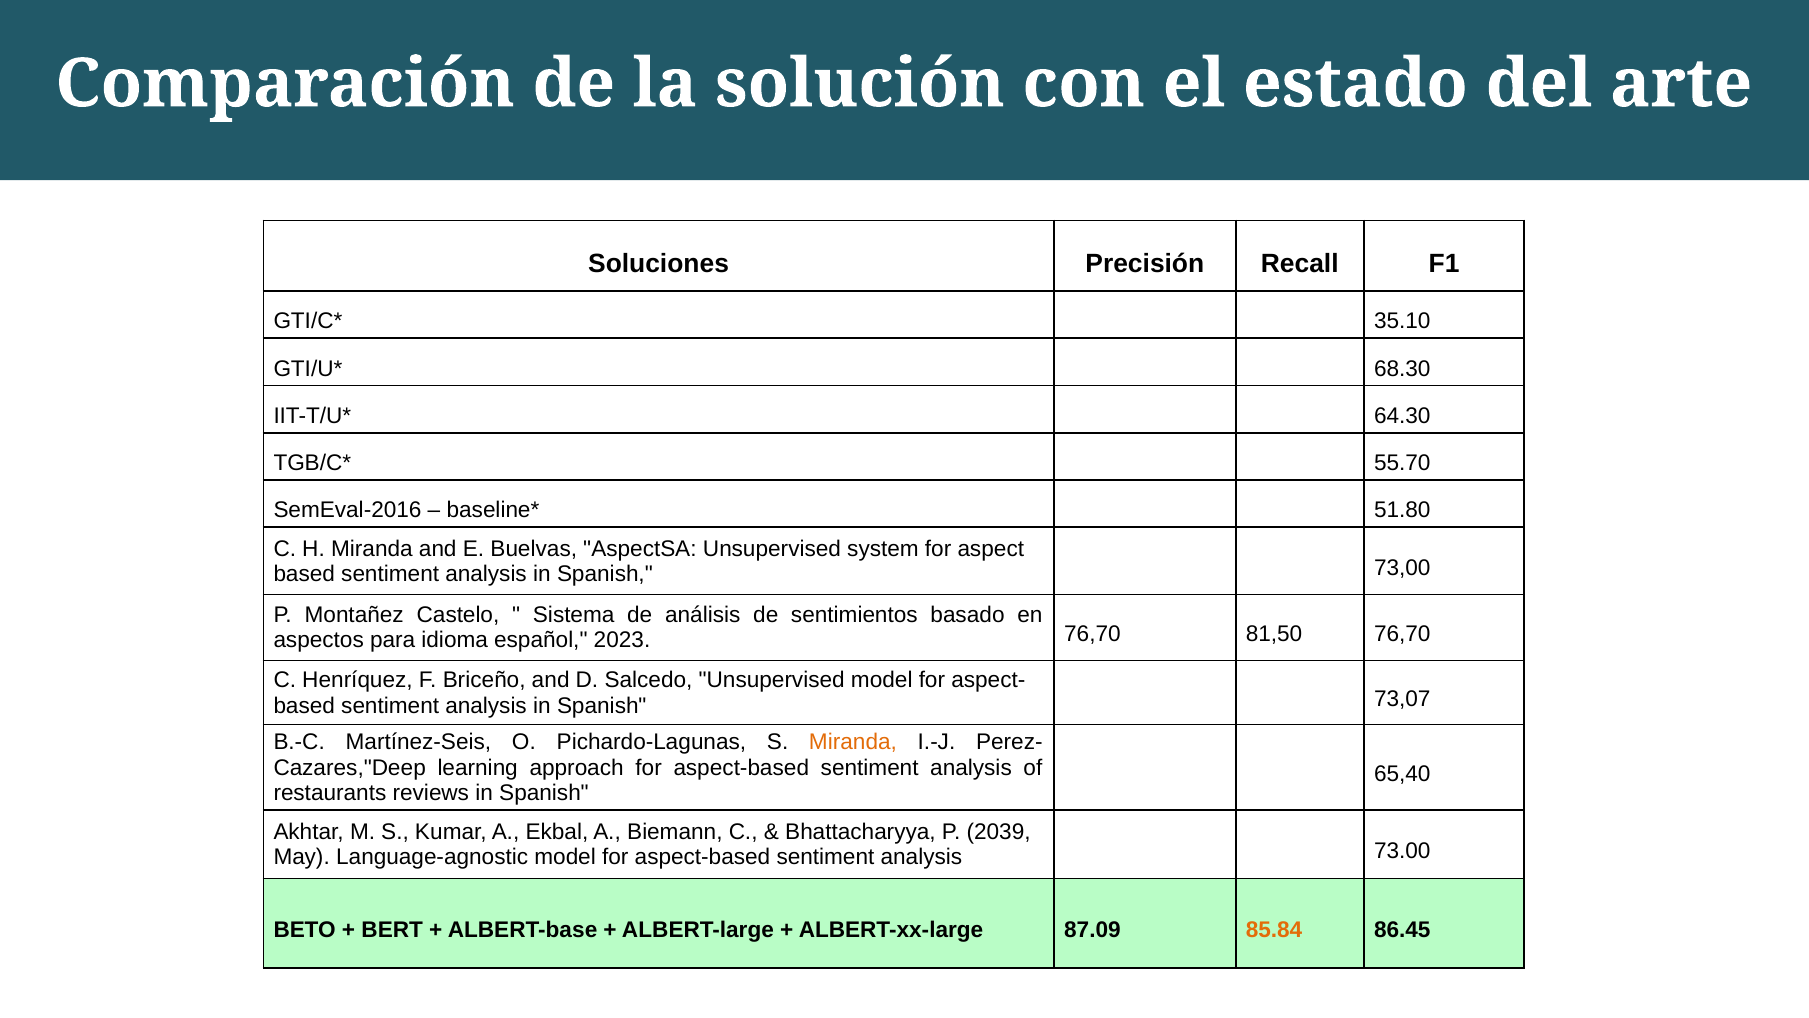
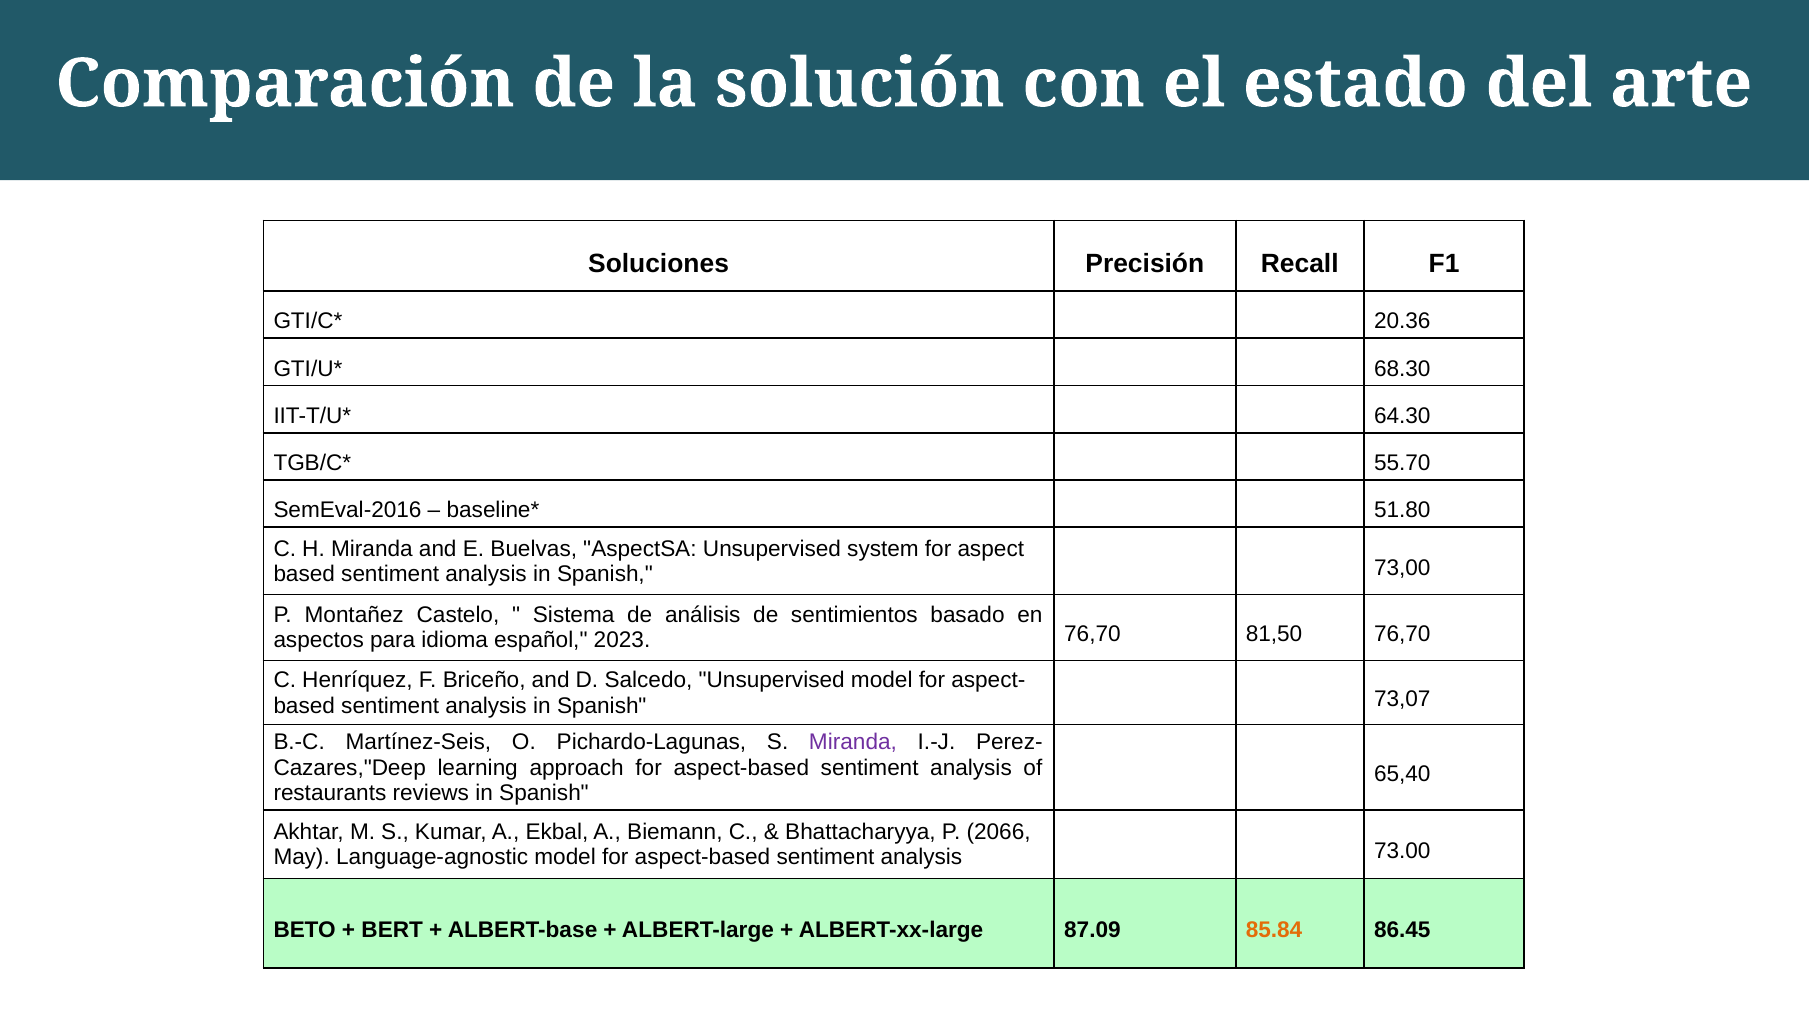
35.10: 35.10 -> 20.36
Miranda at (853, 742) colour: orange -> purple
2039: 2039 -> 2066
